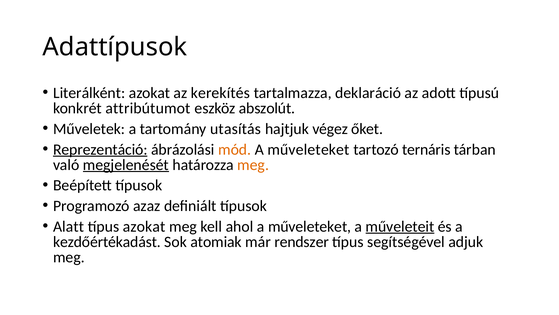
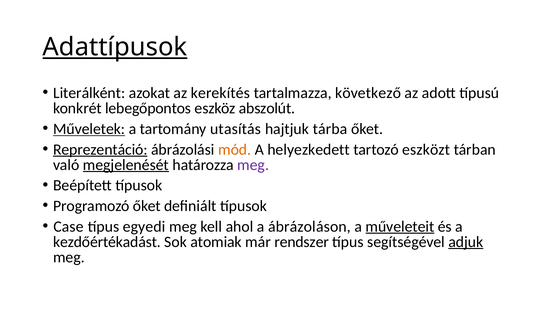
Adattípusok underline: none -> present
deklaráció: deklaráció -> következő
attribútumot: attribútumot -> lebegőpontos
Műveletek underline: none -> present
végez: végez -> tárba
műveleteket at (309, 149): műveleteket -> helyezkedett
ternáris: ternáris -> eszközt
meg at (253, 165) colour: orange -> purple
Programozó azaz: azaz -> őket
Alatt: Alatt -> Case
típus azokat: azokat -> egyedi
műveleteket at (310, 226): műveleteket -> ábrázoláson
adjuk underline: none -> present
